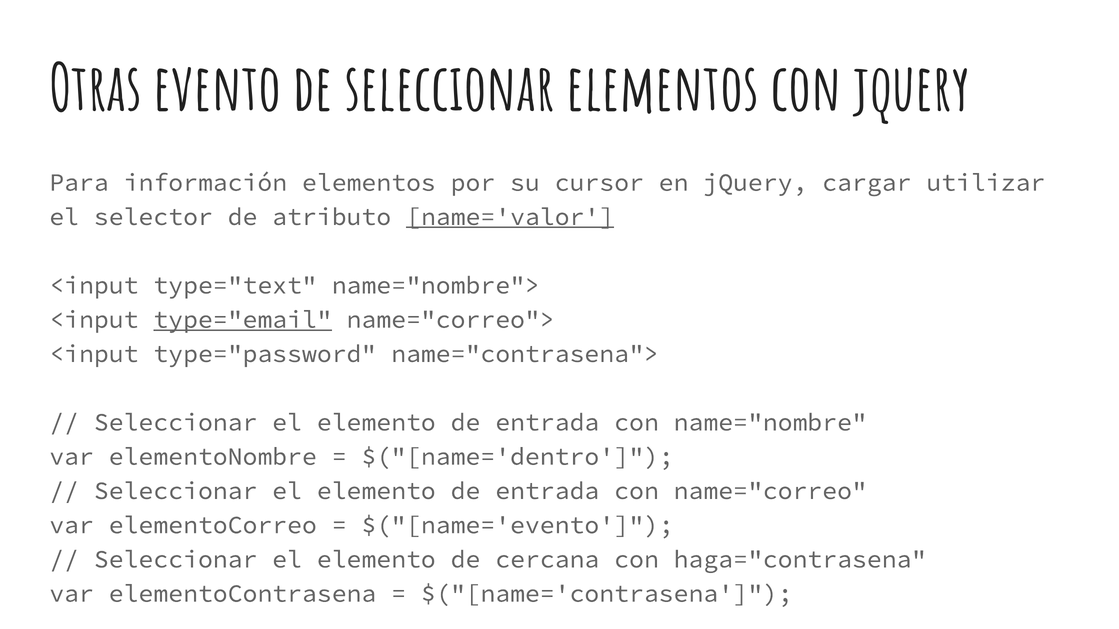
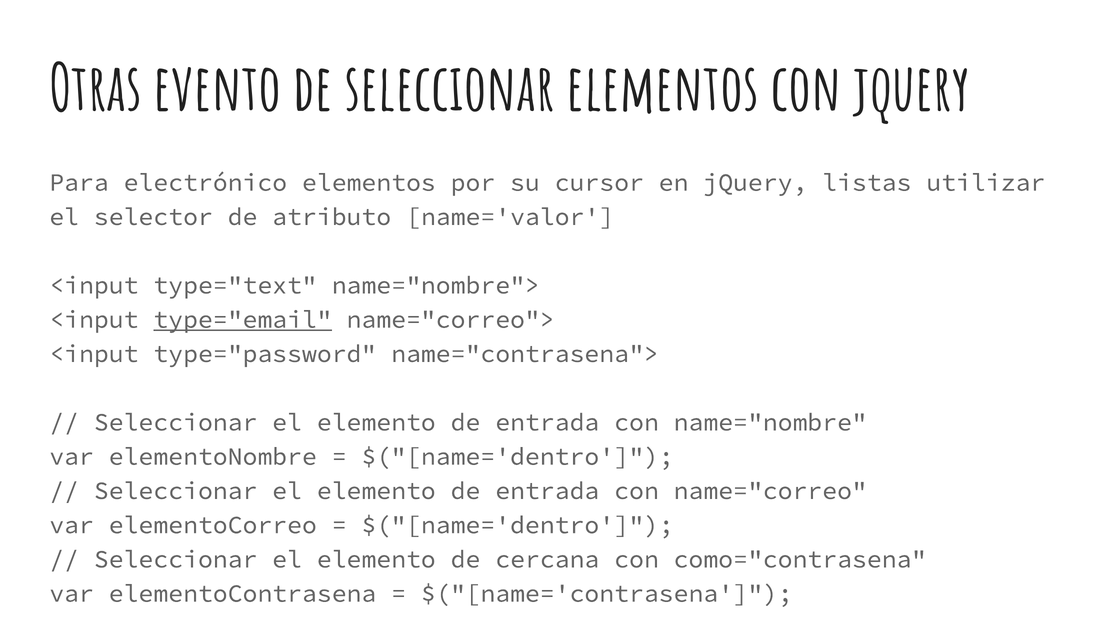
información: información -> electrónico
cargar: cargar -> listas
name='valor underline: present -> none
$("[name='evento at (517, 525): $("[name='evento -> $("[name='dentro
haga="contrasena: haga="contrasena -> como="contrasena
